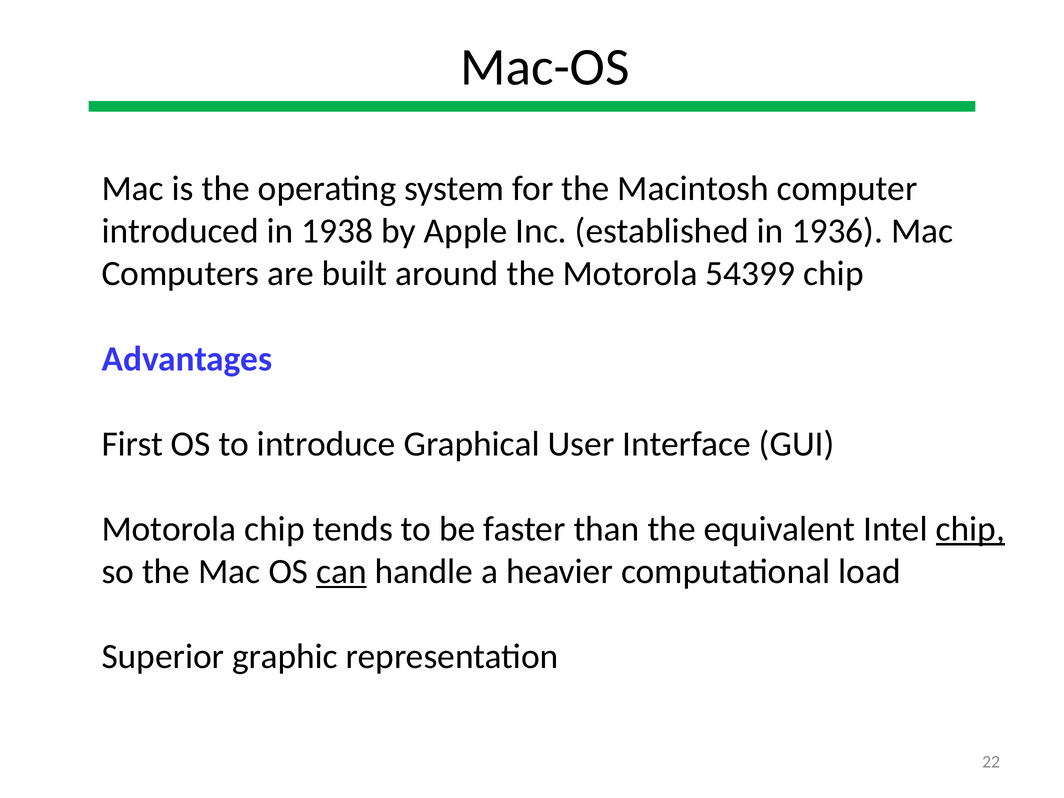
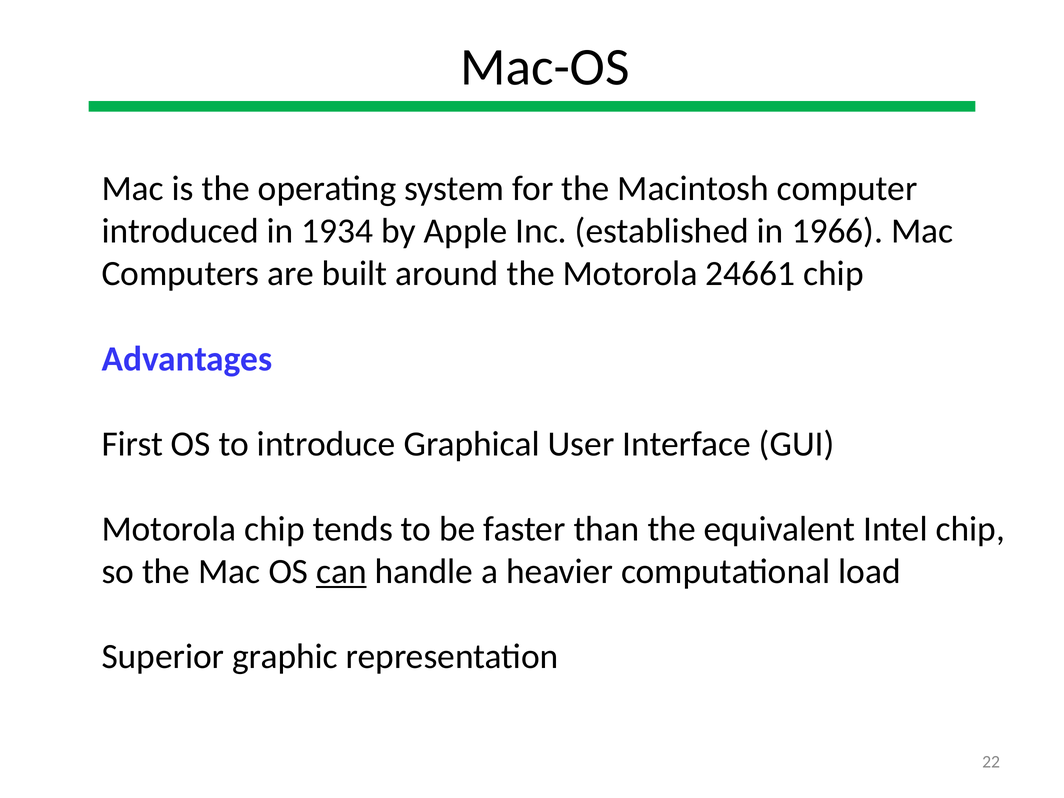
1938: 1938 -> 1934
1936: 1936 -> 1966
54399: 54399 -> 24661
chip at (970, 529) underline: present -> none
